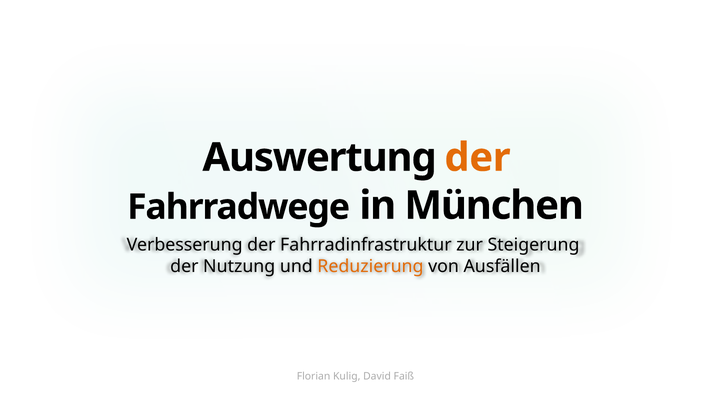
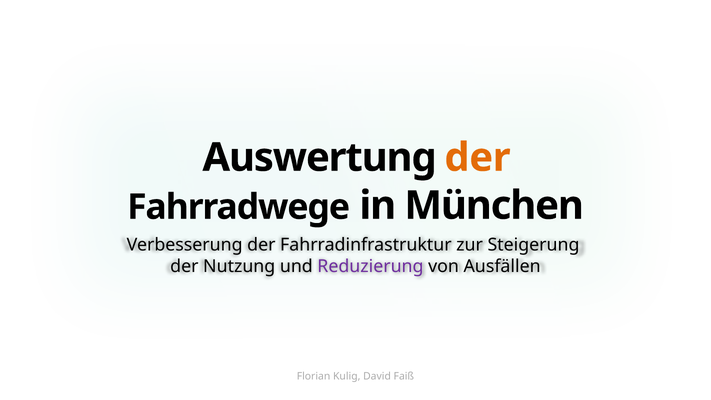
Reduzierung colour: orange -> purple
